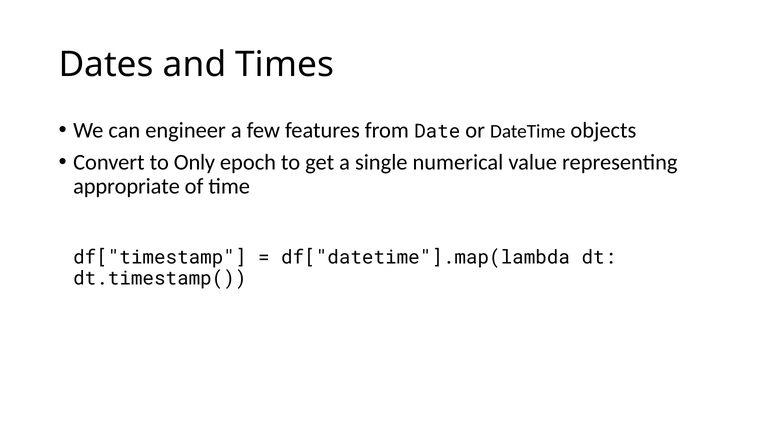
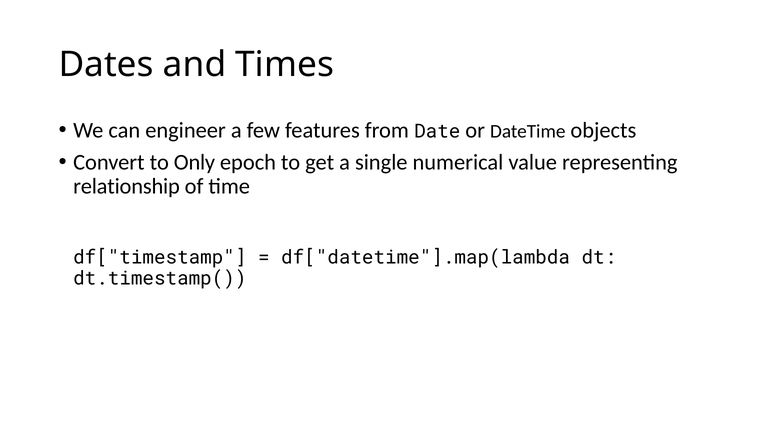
appropriate: appropriate -> relationship
